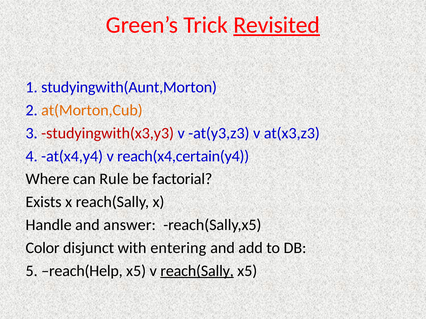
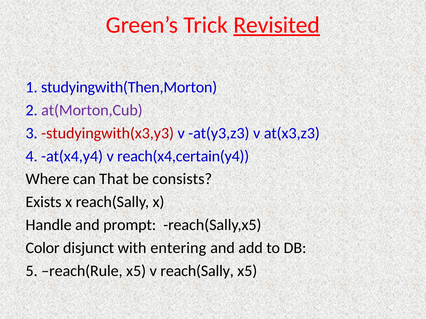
studyingwith(Aunt,Morton: studyingwith(Aunt,Morton -> studyingwith(Then,Morton
at(Morton,Cub colour: orange -> purple
Rule: Rule -> That
factorial: factorial -> consists
answer: answer -> prompt
reach(Help: reach(Help -> reach(Rule
reach(Sally at (197, 271) underline: present -> none
